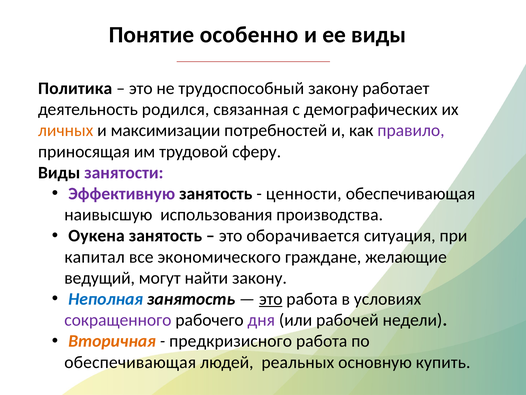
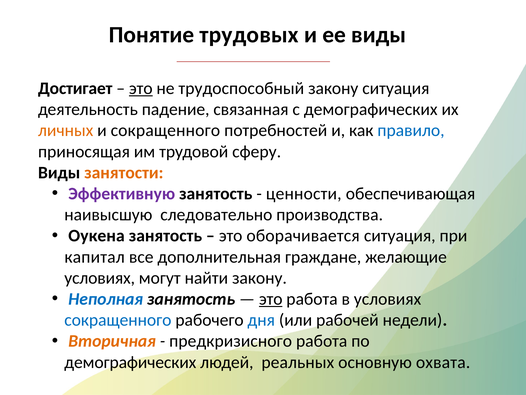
особенно: особенно -> трудовых
Политика: Политика -> Достигает
это at (141, 88) underline: none -> present
закону работает: работает -> ситуация
родился: родился -> падение
и максимизации: максимизации -> сокращенного
правило colour: purple -> blue
занятости colour: purple -> orange
использования: использования -> следовательно
экономического: экономического -> дополнительная
ведущий at (100, 278): ведущий -> условиях
сокращенного at (118, 320) colour: purple -> blue
дня colour: purple -> blue
обеспечивающая at (130, 362): обеспечивающая -> демографических
купить: купить -> охвата
